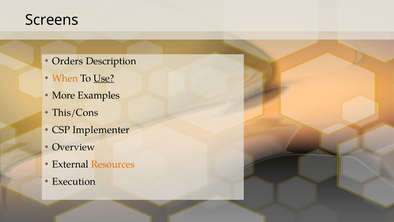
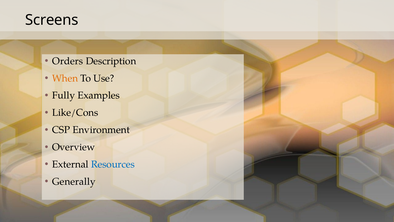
Use underline: present -> none
More: More -> Fully
This/Cons: This/Cons -> Like/Cons
Implementer: Implementer -> Environment
Resources colour: orange -> blue
Execution: Execution -> Generally
